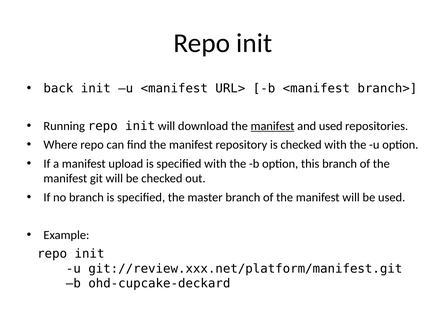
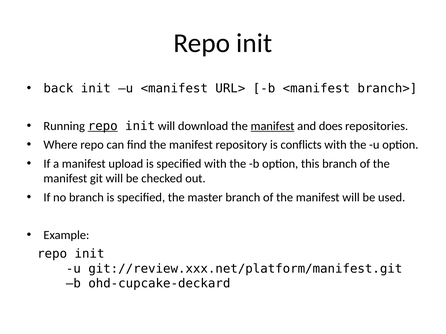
repo at (103, 126) underline: none -> present
and used: used -> does
is checked: checked -> conflicts
